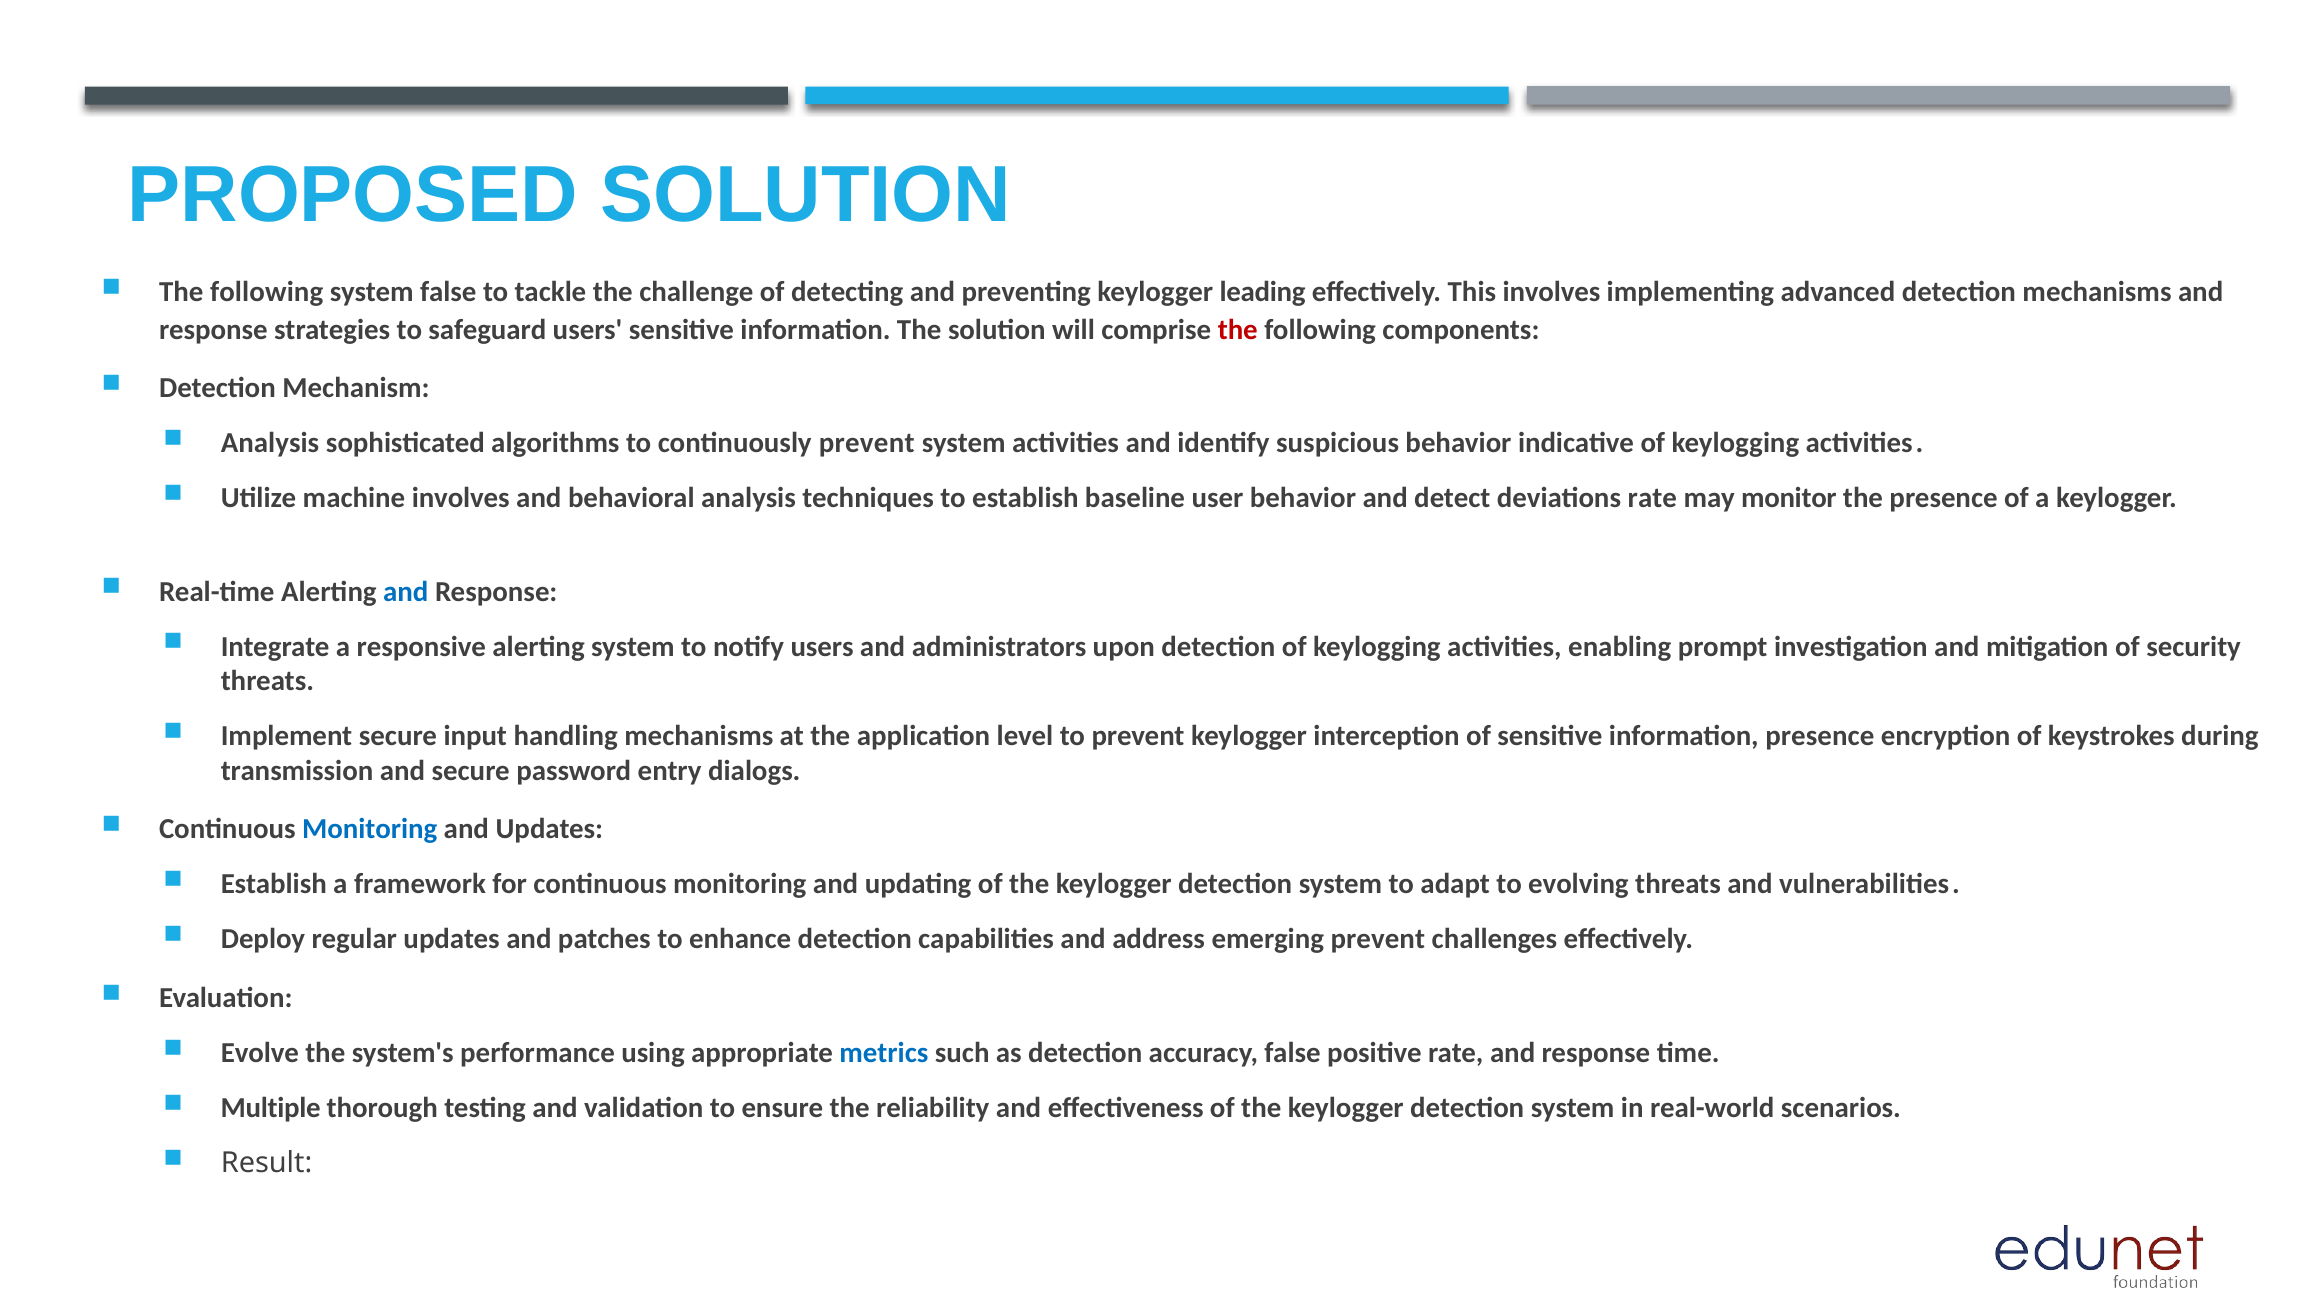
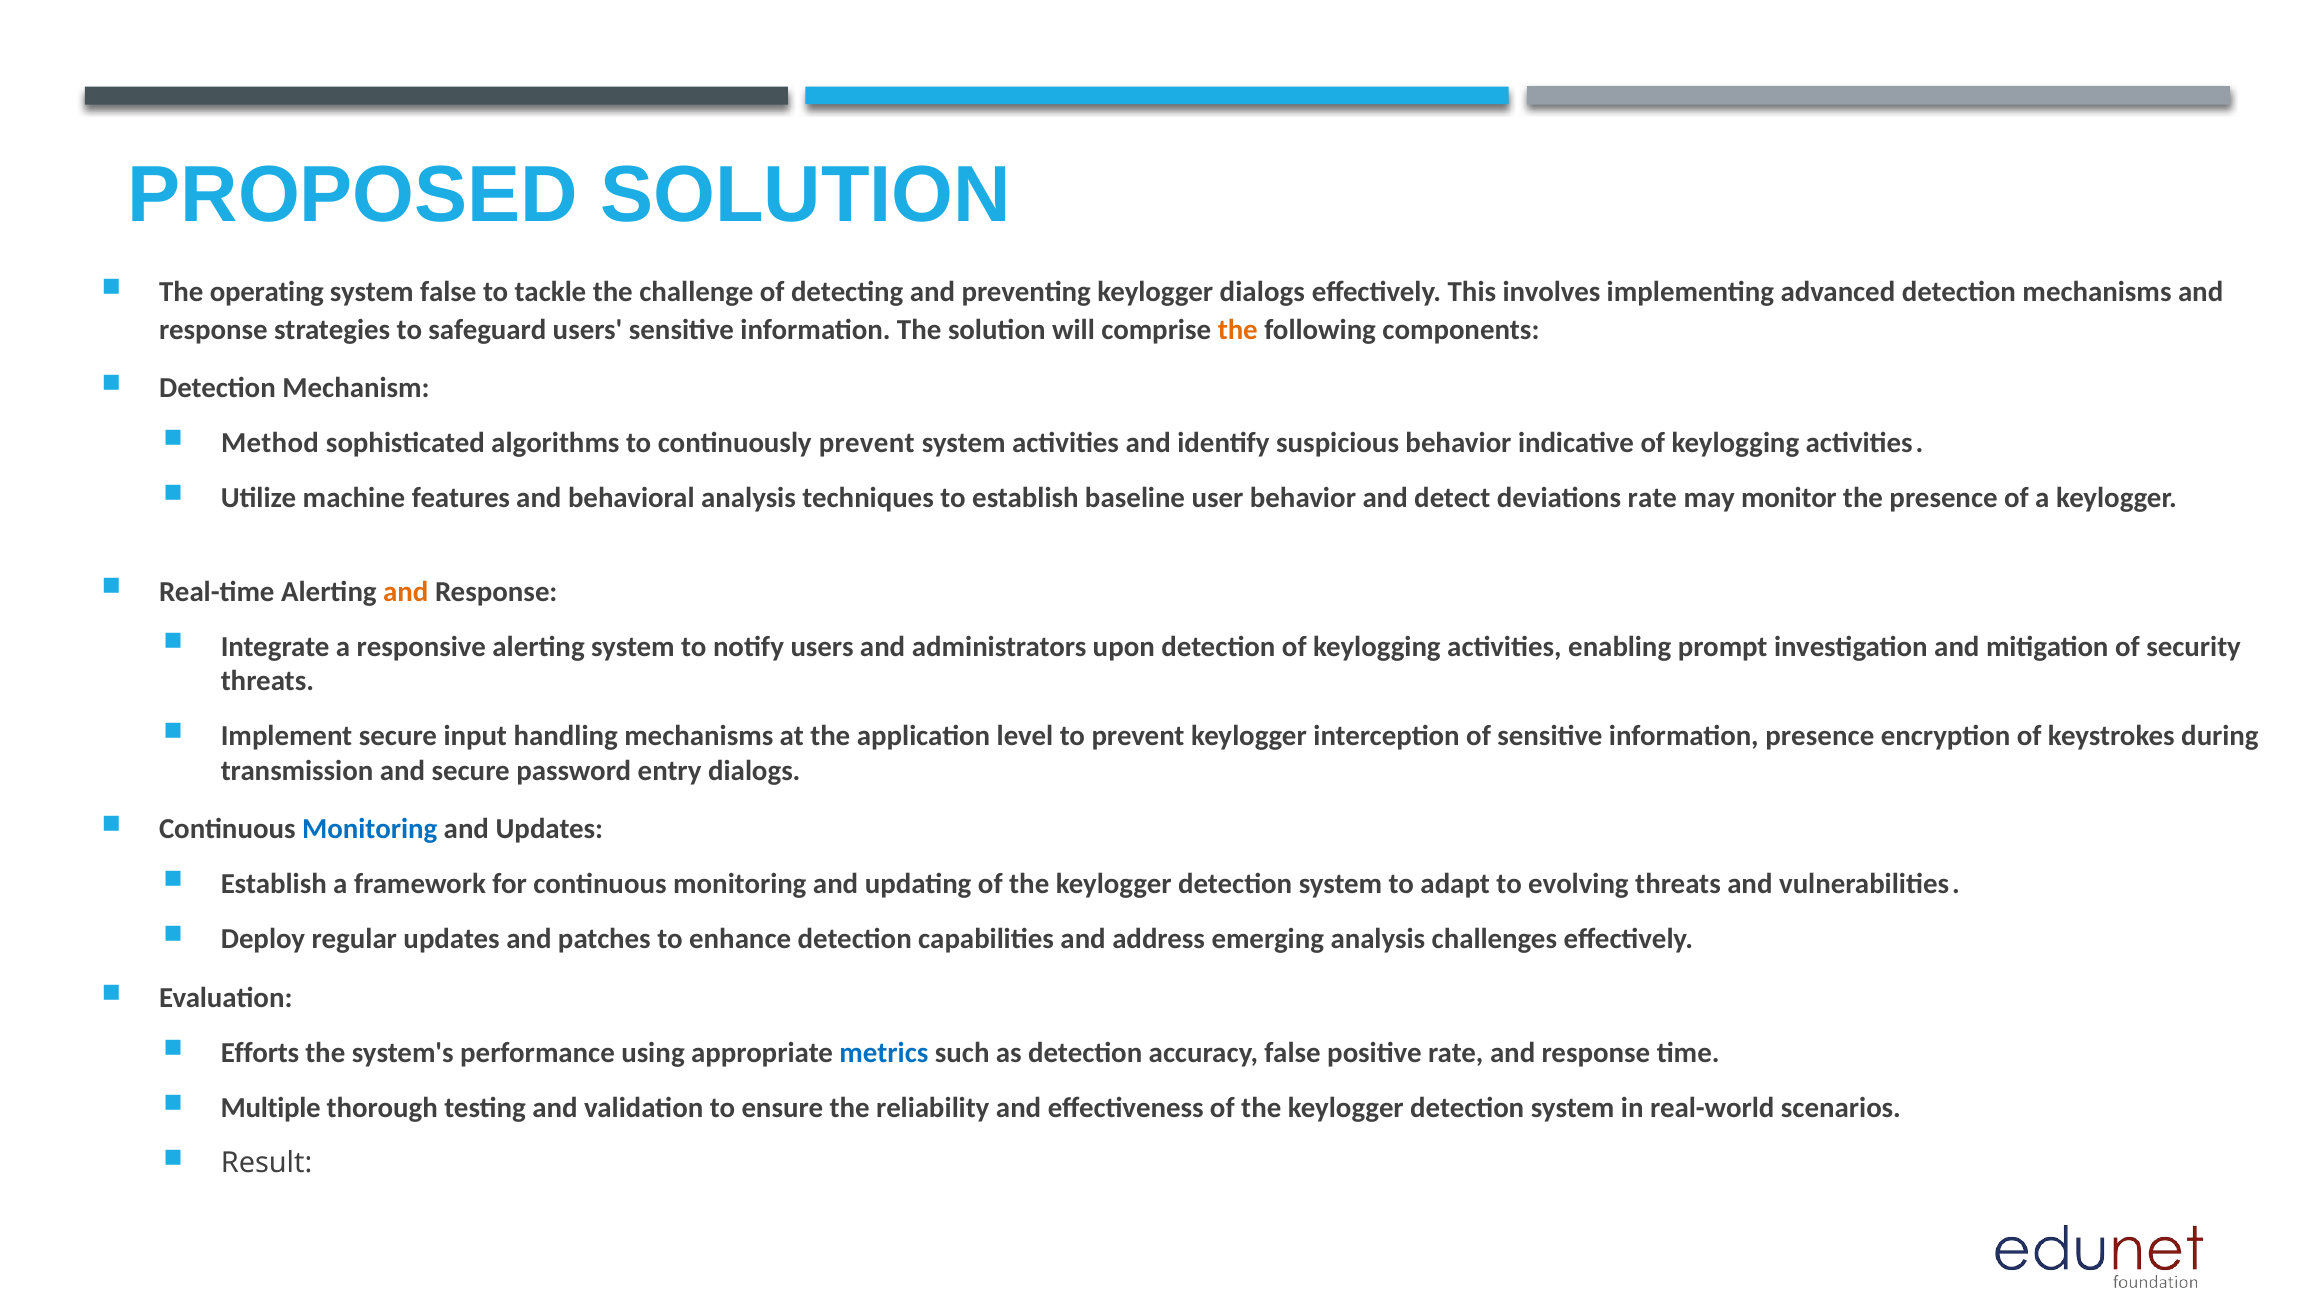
following at (267, 292): following -> operating
keylogger leading: leading -> dialogs
the at (1238, 330) colour: red -> orange
Analysis at (270, 443): Analysis -> Method
machine involves: involves -> features
and at (406, 592) colour: blue -> orange
emerging prevent: prevent -> analysis
Evolve: Evolve -> Efforts
